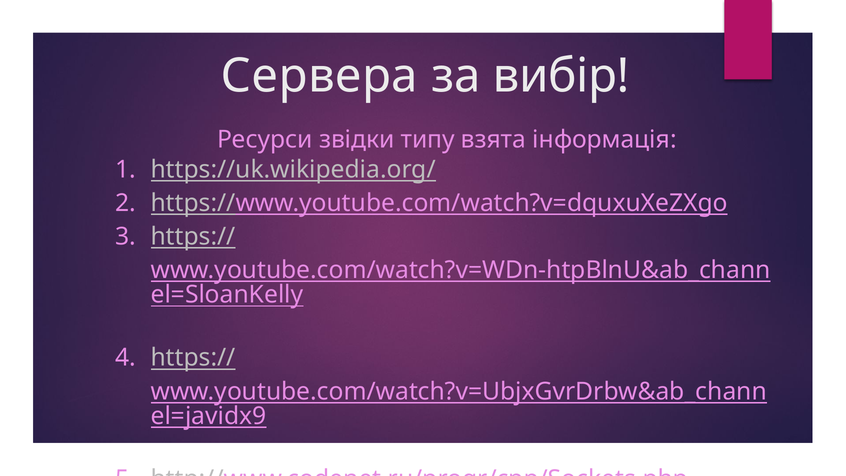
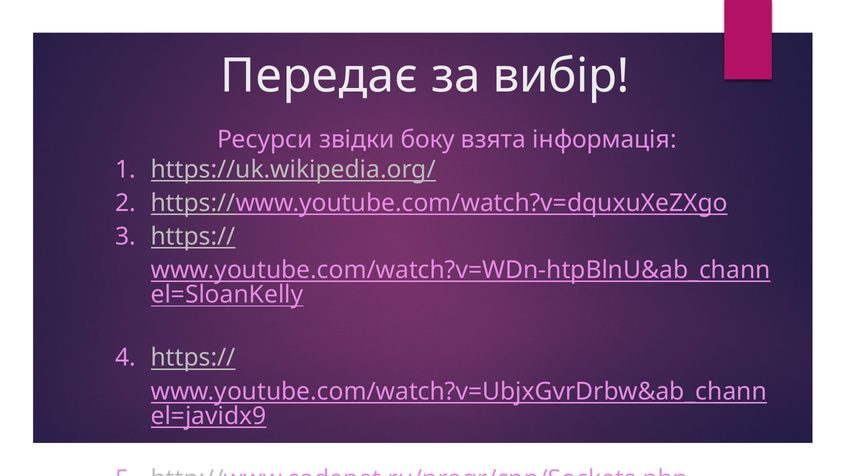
Сервера: Сервера -> Передає
типу: типу -> боку
